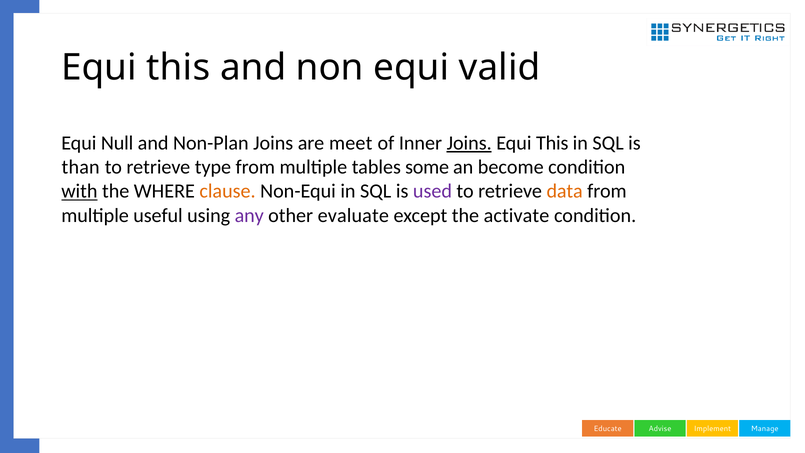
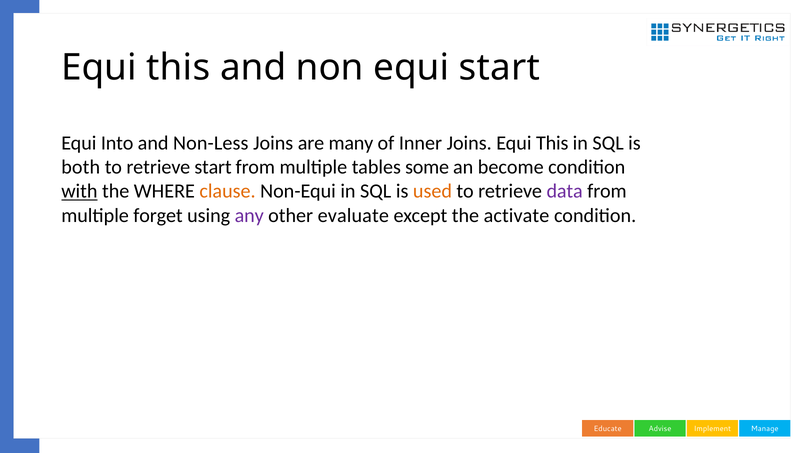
equi valid: valid -> start
Null: Null -> Into
Non-Plan: Non-Plan -> Non-Less
meet: meet -> many
Joins at (469, 143) underline: present -> none
than: than -> both
retrieve type: type -> start
used colour: purple -> orange
data colour: orange -> purple
useful: useful -> forget
